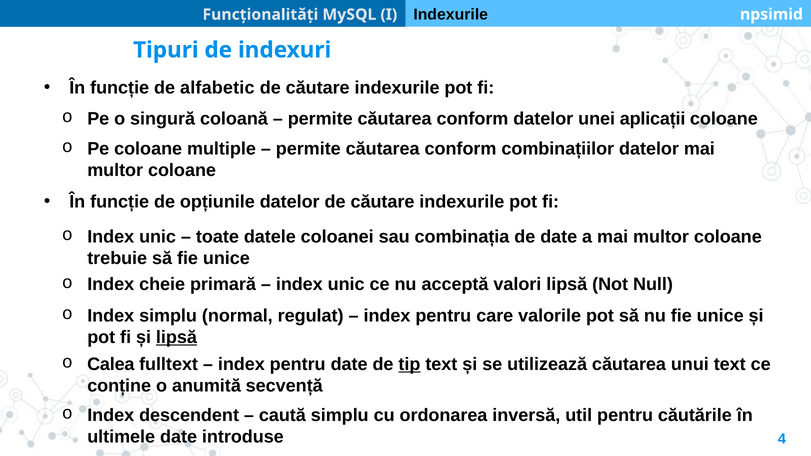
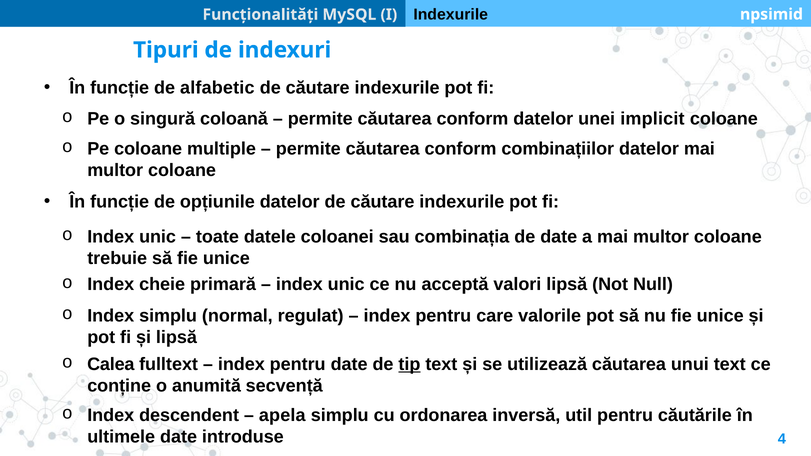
aplicații: aplicații -> implicit
lipsă at (176, 337) underline: present -> none
caută: caută -> apela
